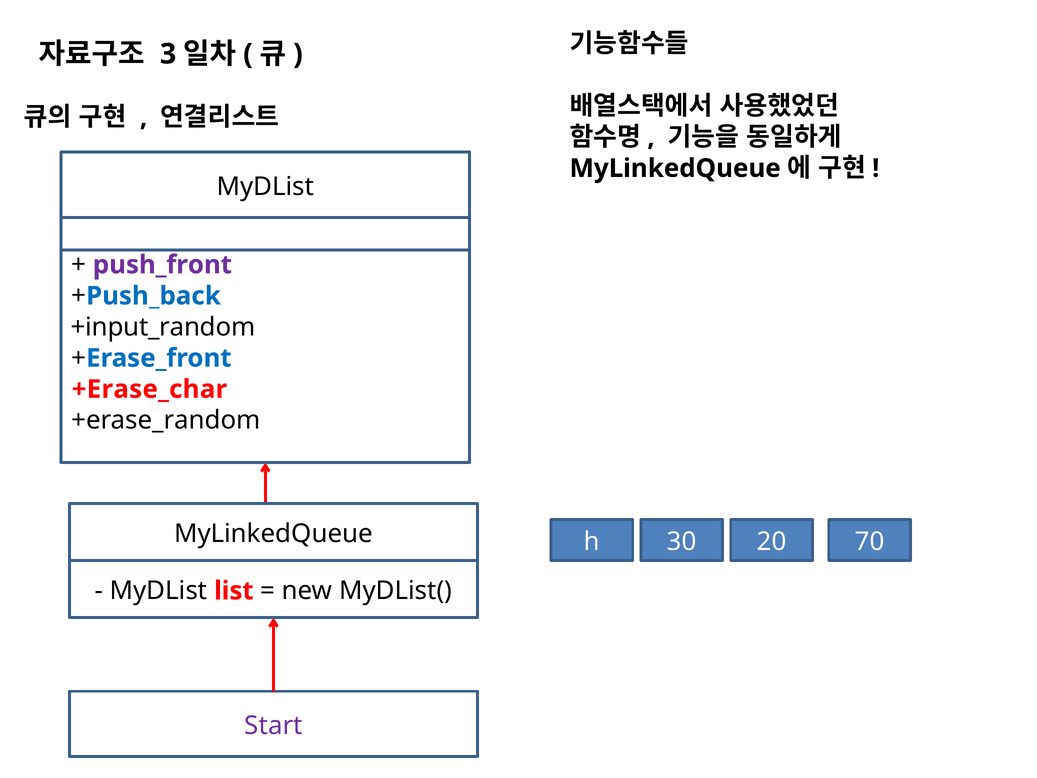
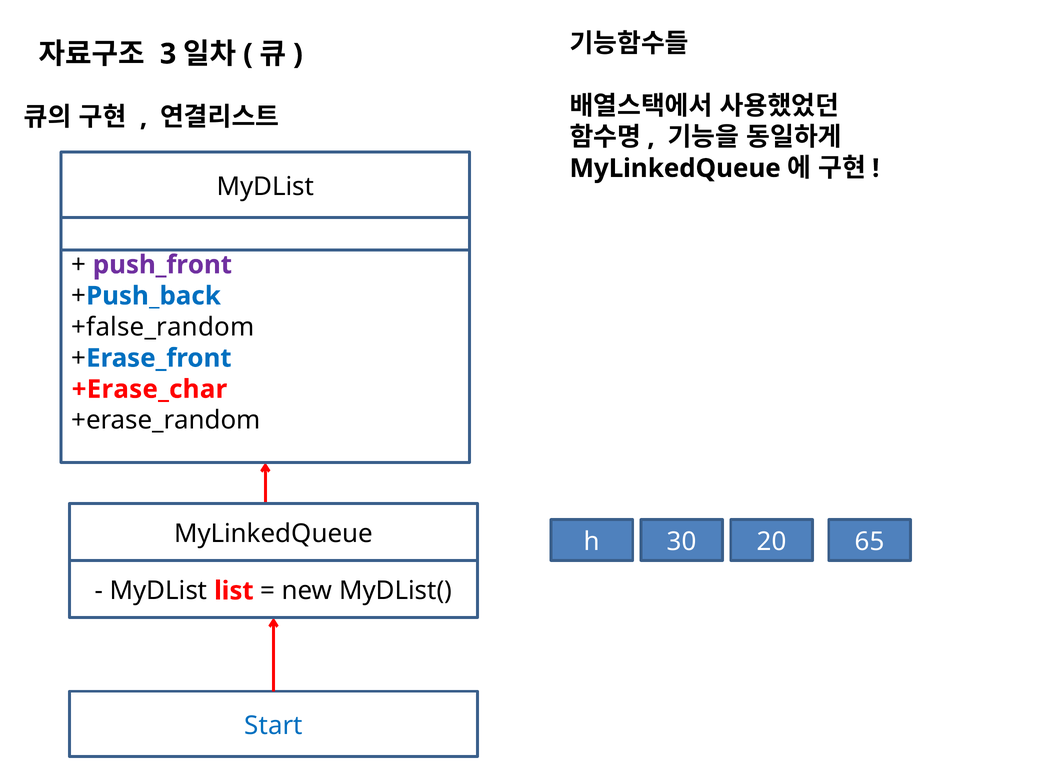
+input_random: +input_random -> +false_random
70: 70 -> 65
Start colour: purple -> blue
